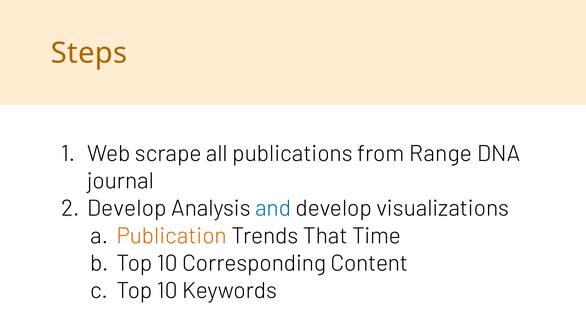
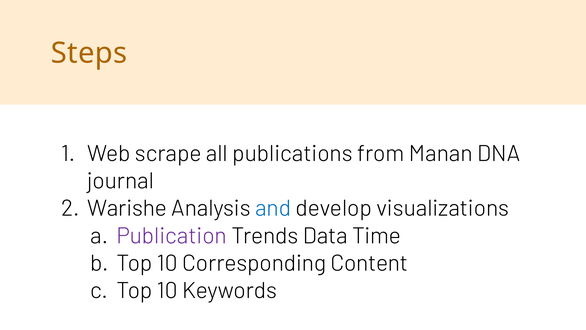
Range: Range -> Manan
Develop at (127, 208): Develop -> Warishe
Publication colour: orange -> purple
That: That -> Data
